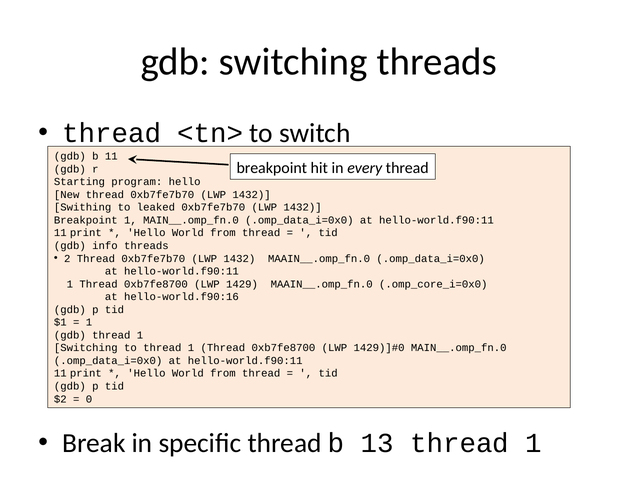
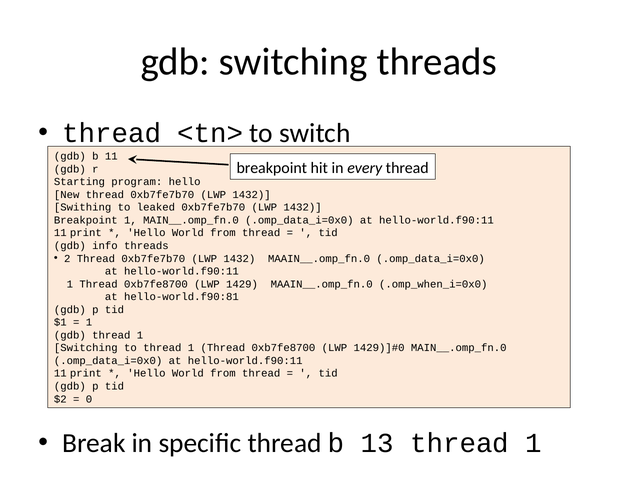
.omp_core_i=0x0: .omp_core_i=0x0 -> .omp_when_i=0x0
hello-world.f90:16: hello-world.f90:16 -> hello-world.f90:81
